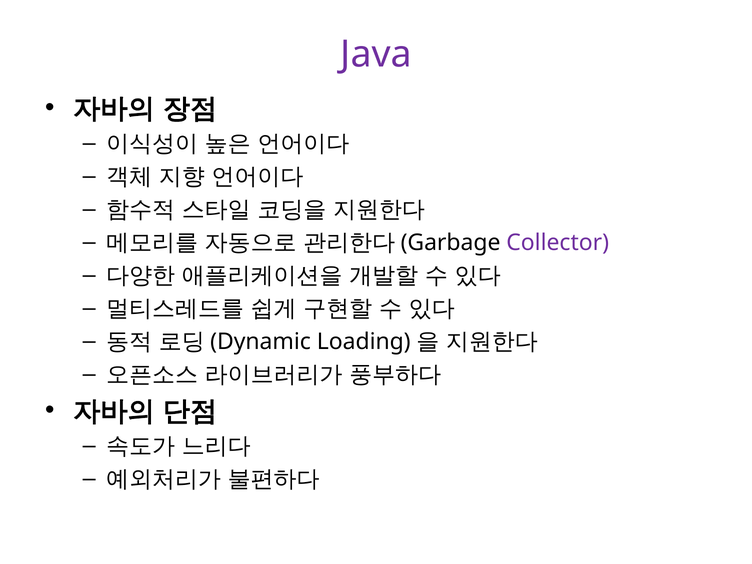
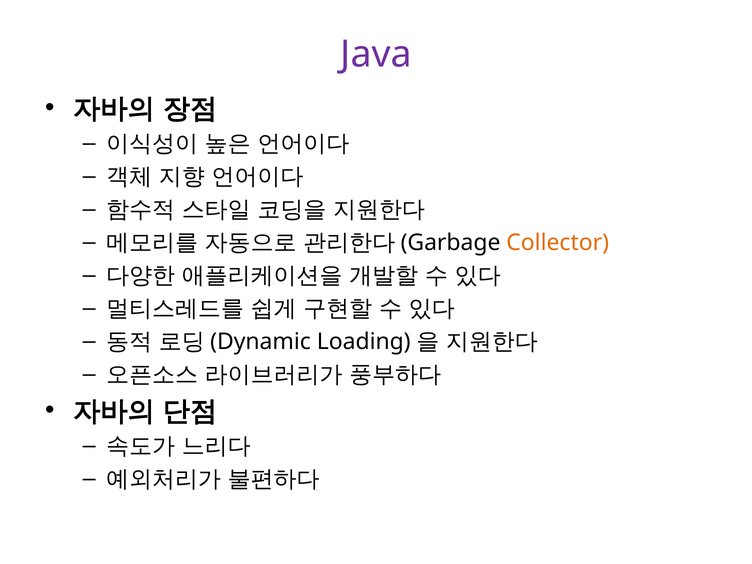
Collector colour: purple -> orange
